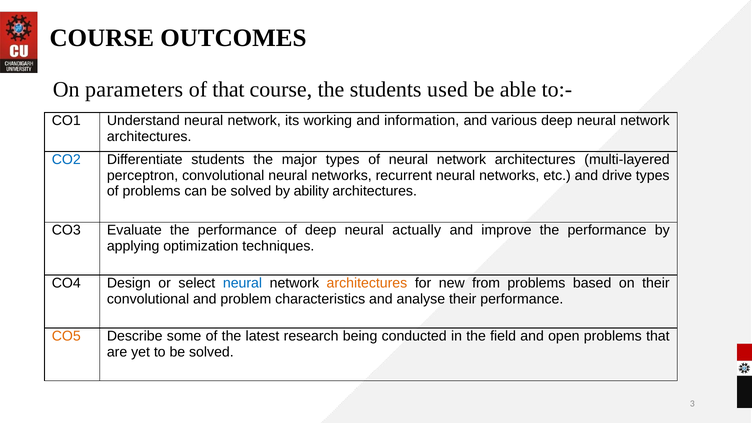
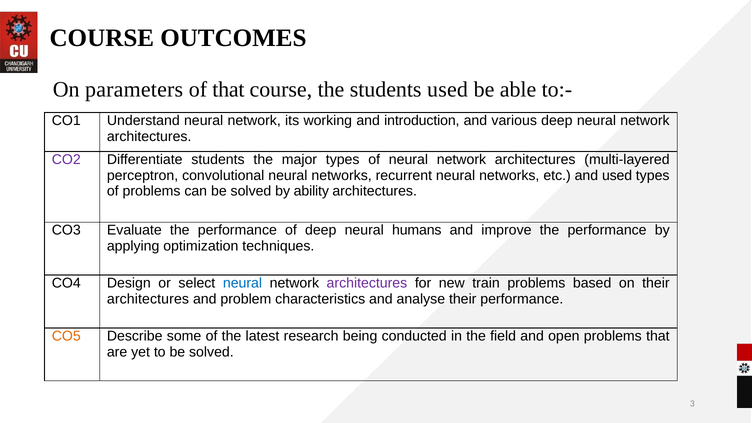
information: information -> introduction
CO2 colour: blue -> purple
and drive: drive -> used
actually: actually -> humans
architectures at (367, 283) colour: orange -> purple
from: from -> train
convolutional at (148, 299): convolutional -> architectures
